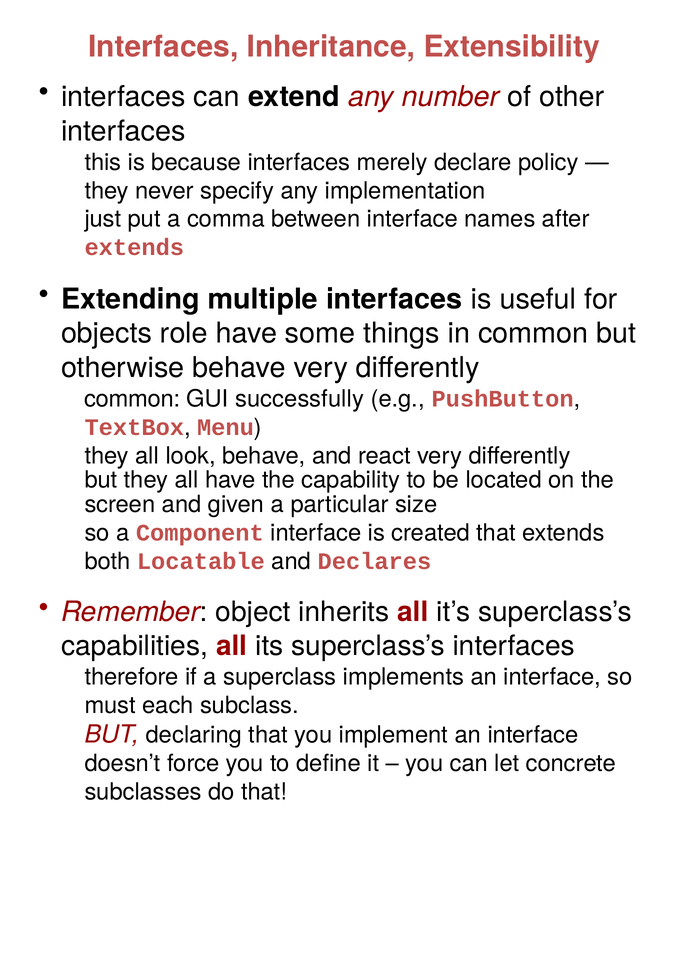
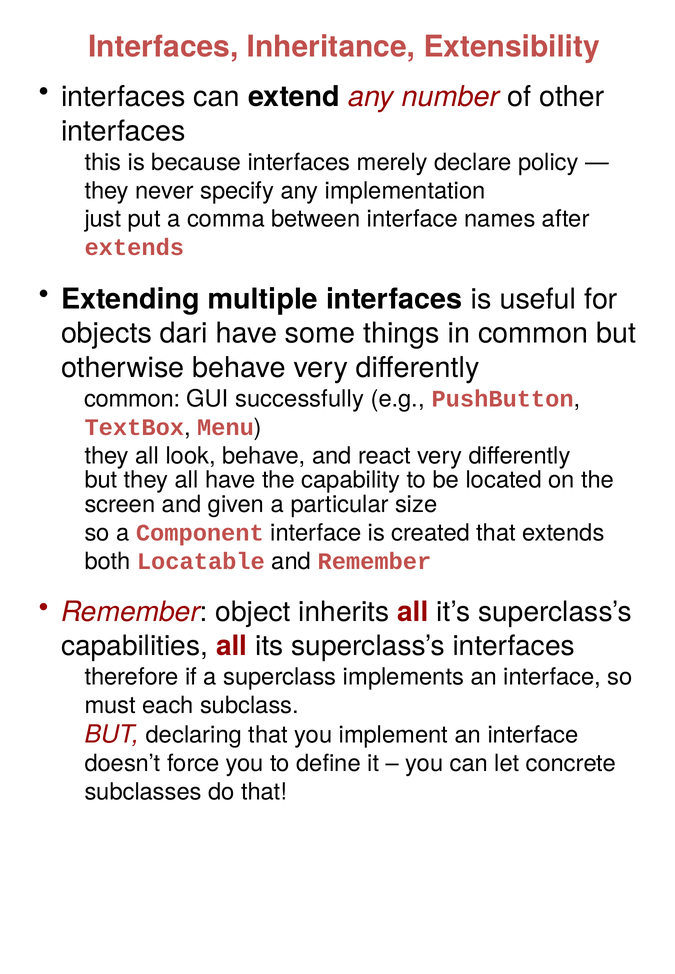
role: role -> dari
and Declares: Declares -> Remember
